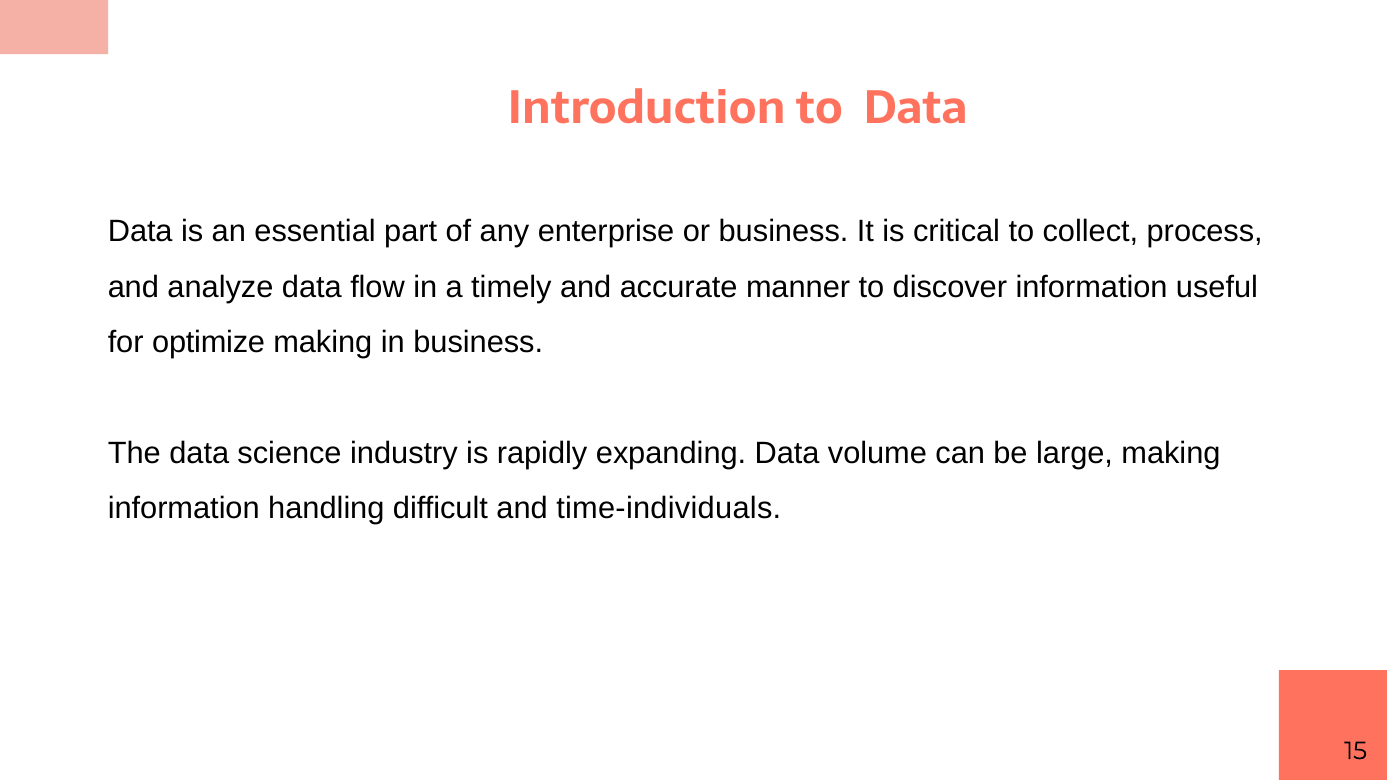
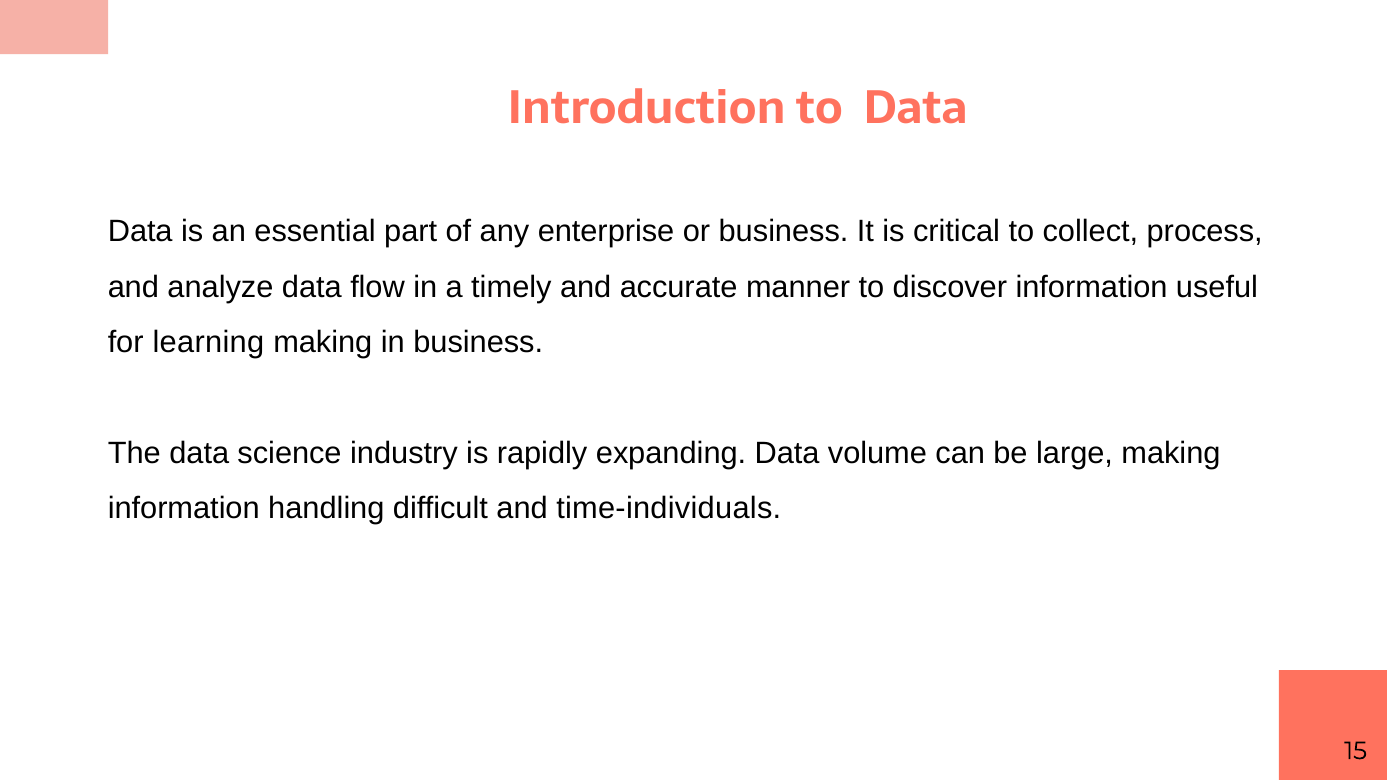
optimize: optimize -> learning
